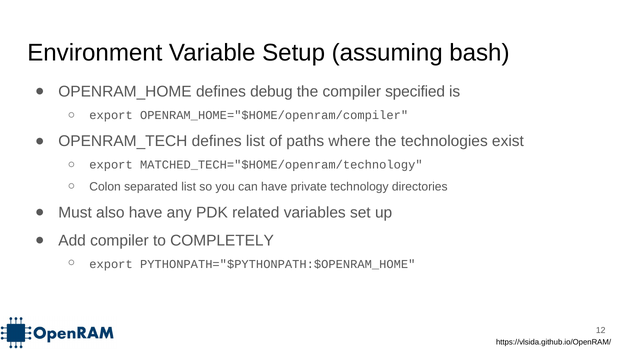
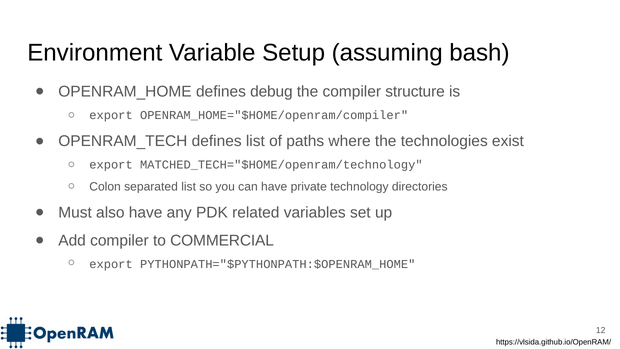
specified: specified -> structure
COMPLETELY: COMPLETELY -> COMMERCIAL
